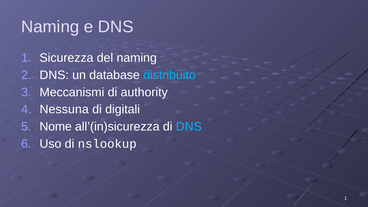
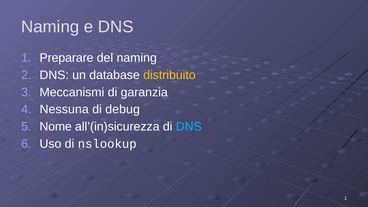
Sicurezza: Sicurezza -> Preparare
distribuito colour: light blue -> yellow
authority: authority -> garanzia
digitali: digitali -> debug
